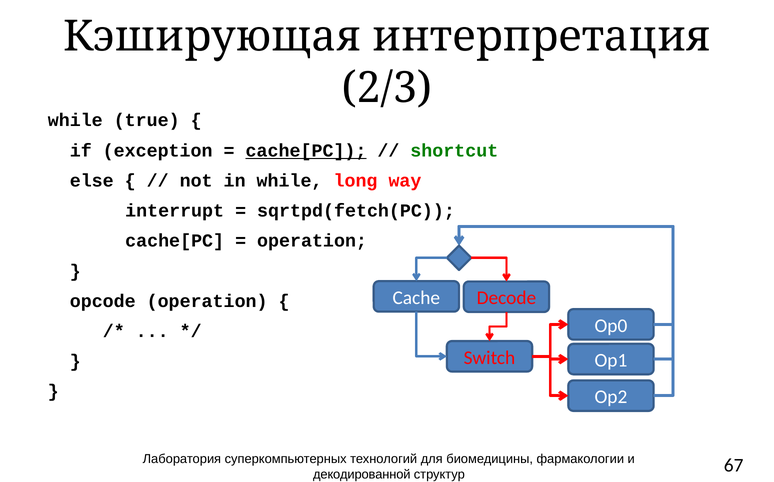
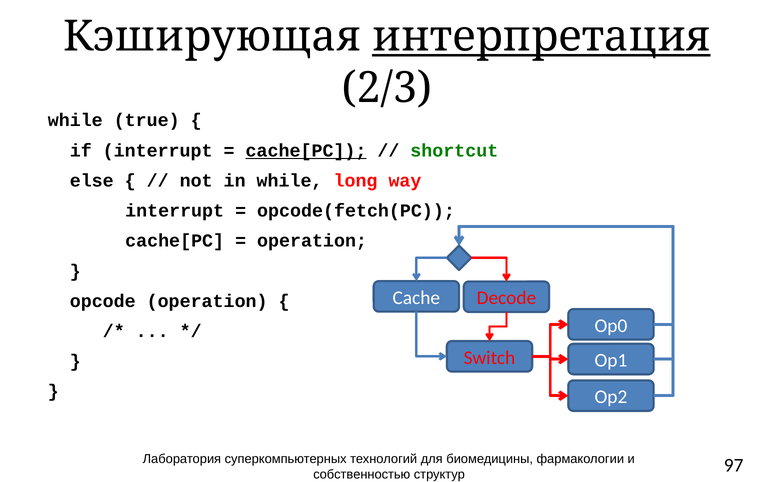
интерпретация underline: none -> present
if exception: exception -> interrupt
sqrtpd(fetch(PC: sqrtpd(fetch(PC -> opcode(fetch(PC
декодированной: декодированной -> собственностью
67: 67 -> 97
